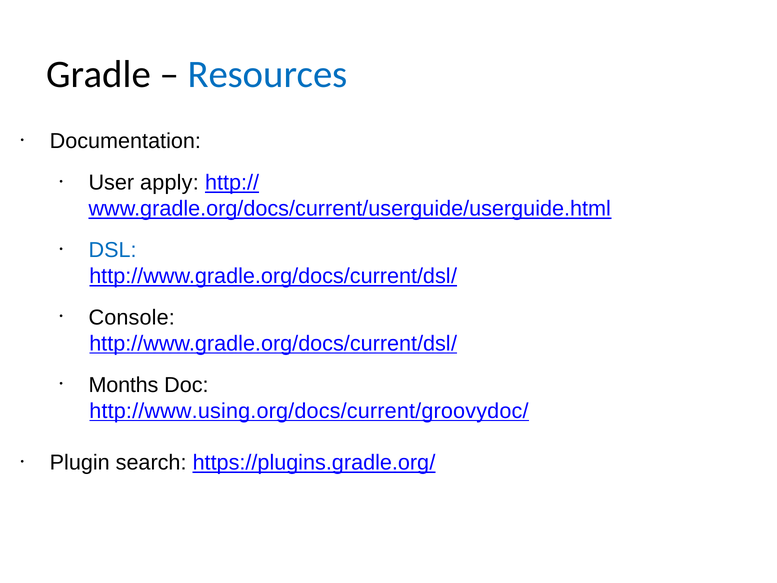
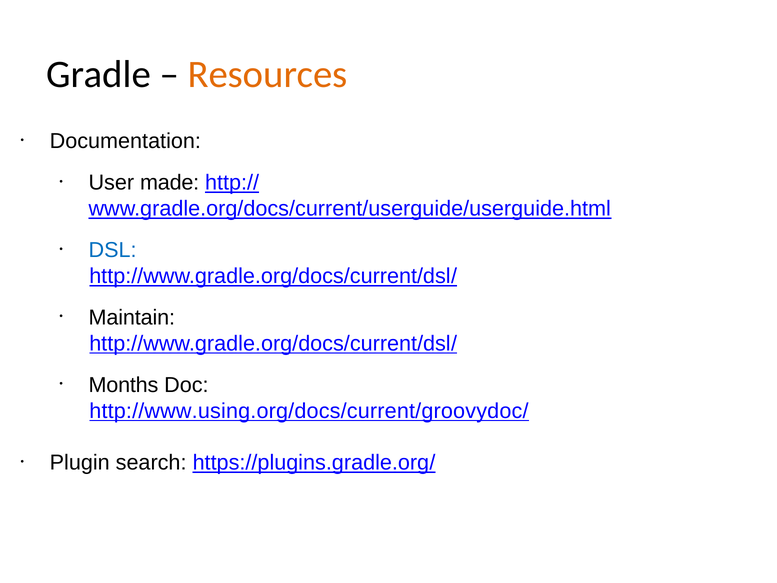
Resources colour: blue -> orange
apply: apply -> made
Console: Console -> Maintain
